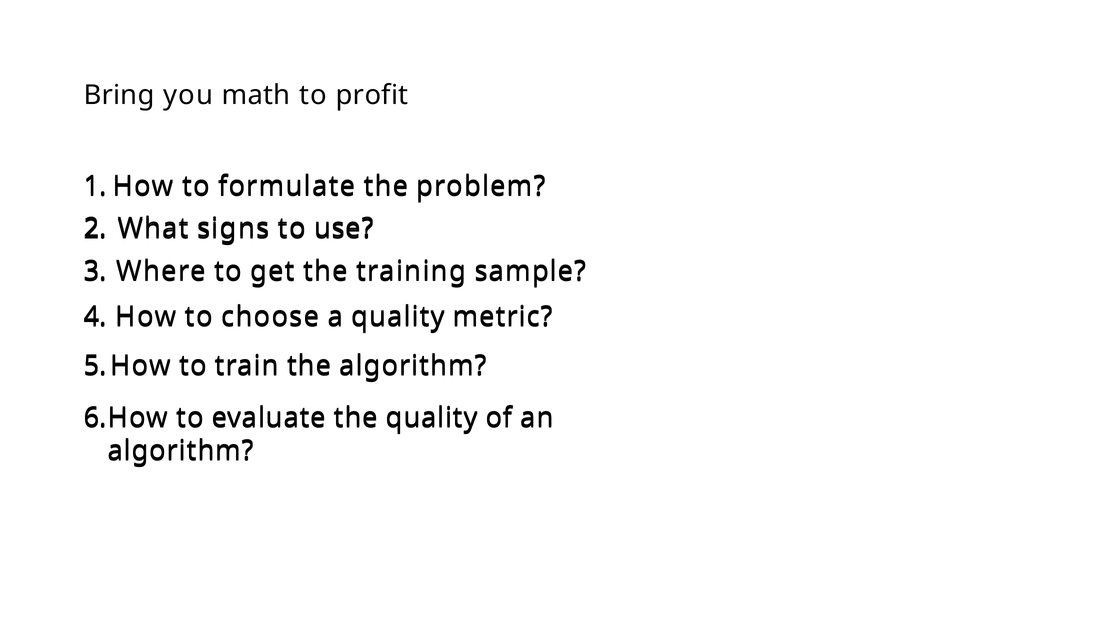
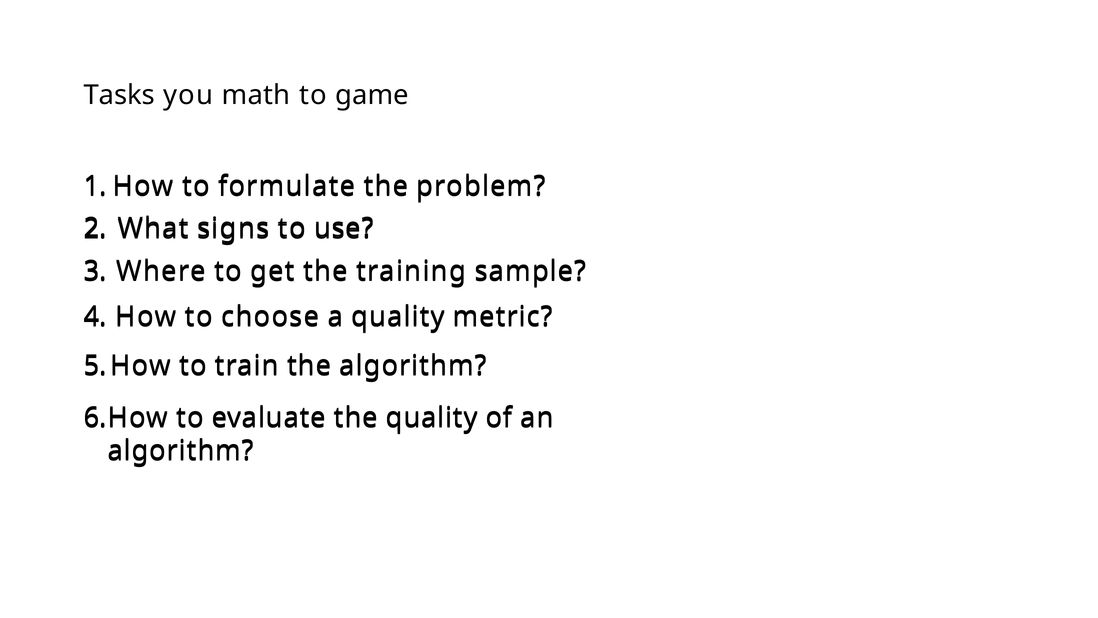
Bring: Bring -> Tasks
profit: profit -> game
